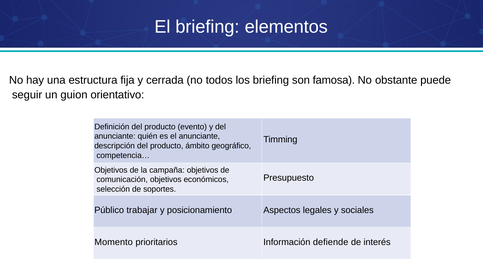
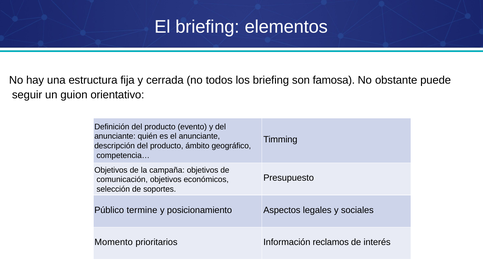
trabajar: trabajar -> termine
defiende: defiende -> reclamos
